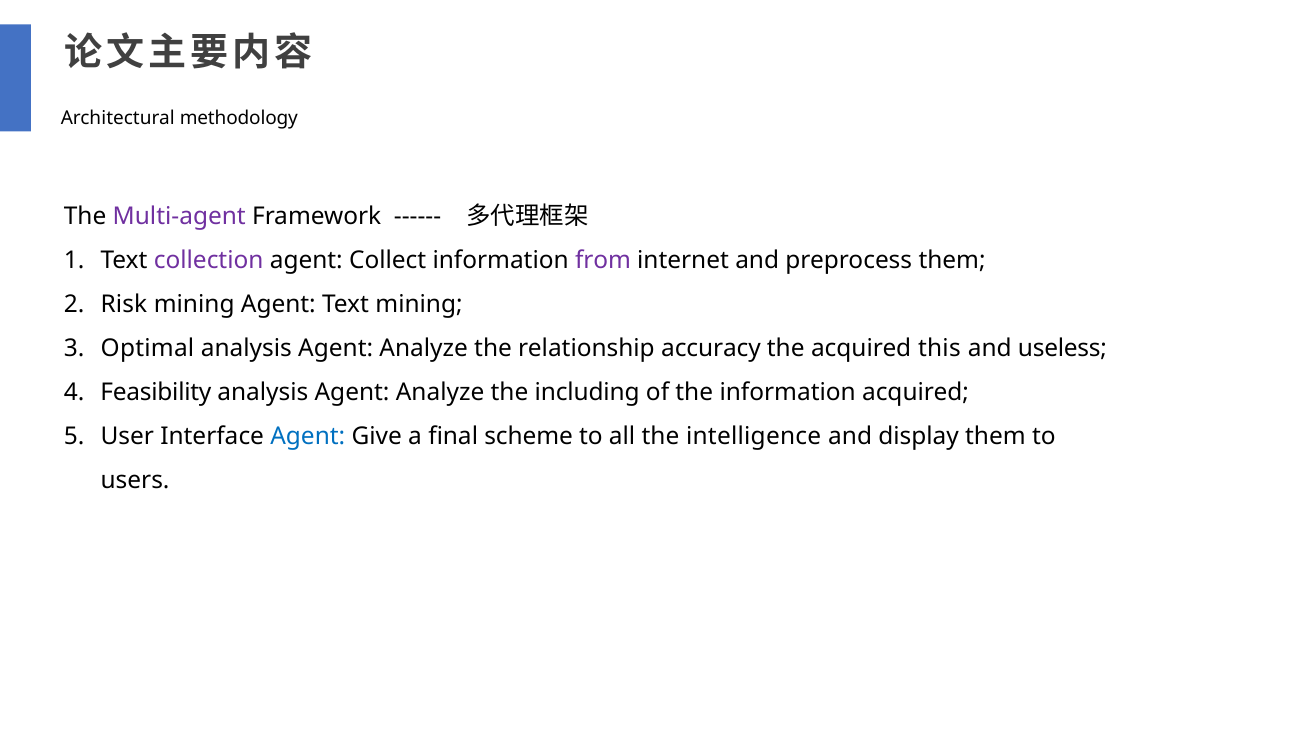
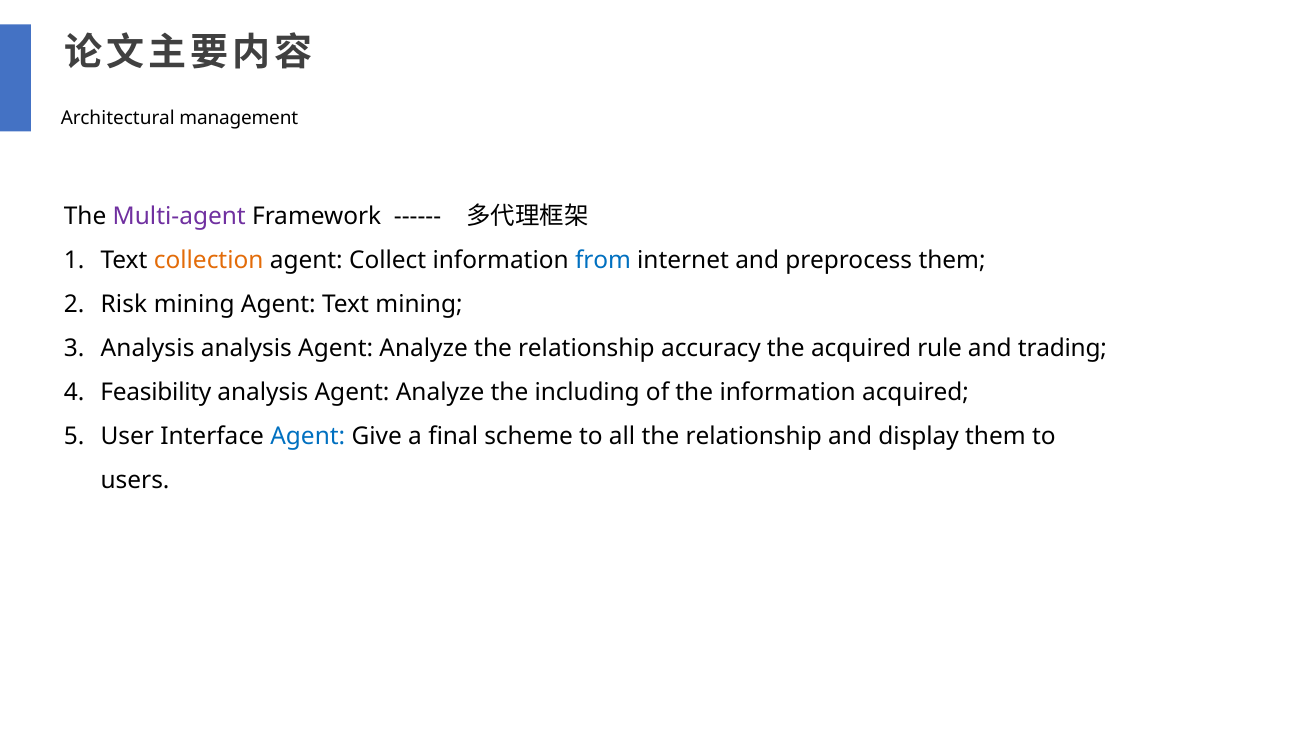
methodology: methodology -> management
collection colour: purple -> orange
from colour: purple -> blue
Optimal at (147, 348): Optimal -> Analysis
this: this -> rule
useless: useless -> trading
all the intelligence: intelligence -> relationship
